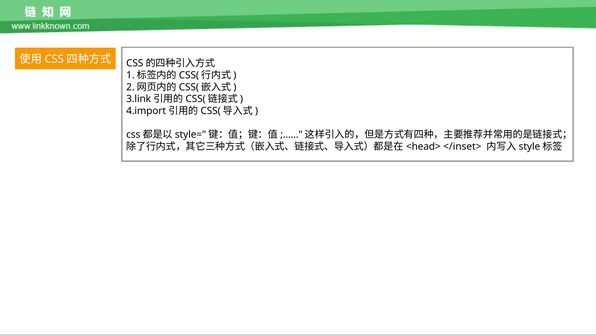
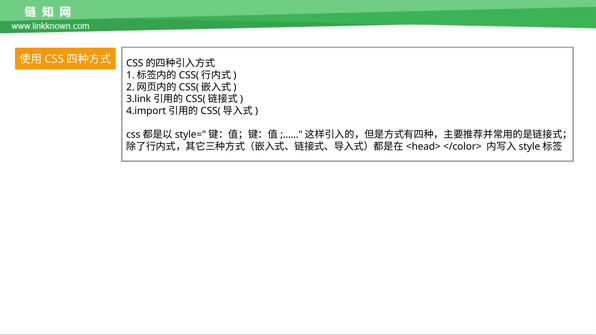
</inset>: </inset> -> </color>
